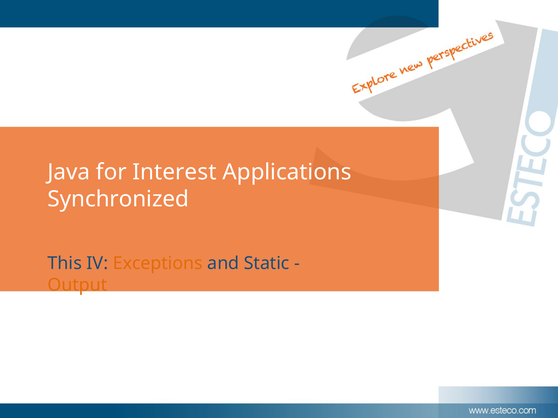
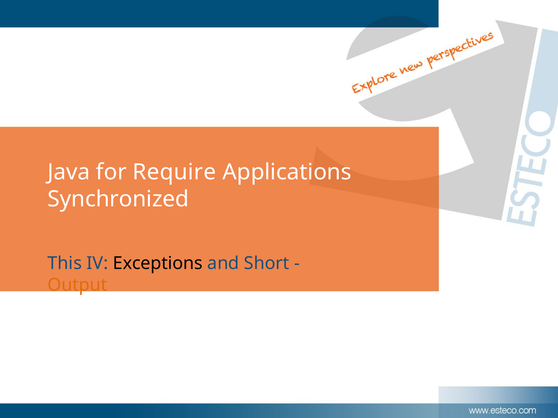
Interest: Interest -> Require
Exceptions colour: orange -> black
Static: Static -> Short
